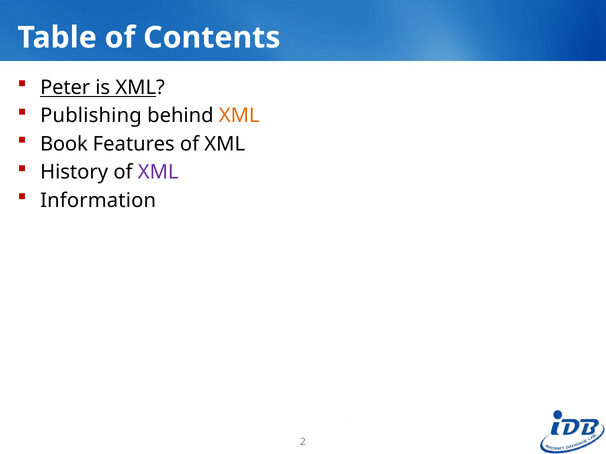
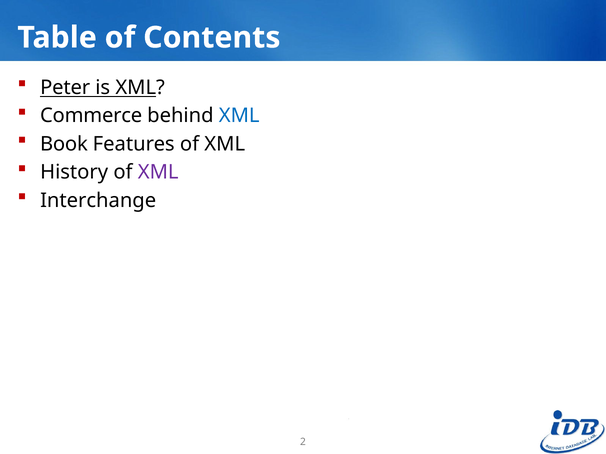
Publishing: Publishing -> Commerce
XML at (239, 116) colour: orange -> blue
Information: Information -> Interchange
